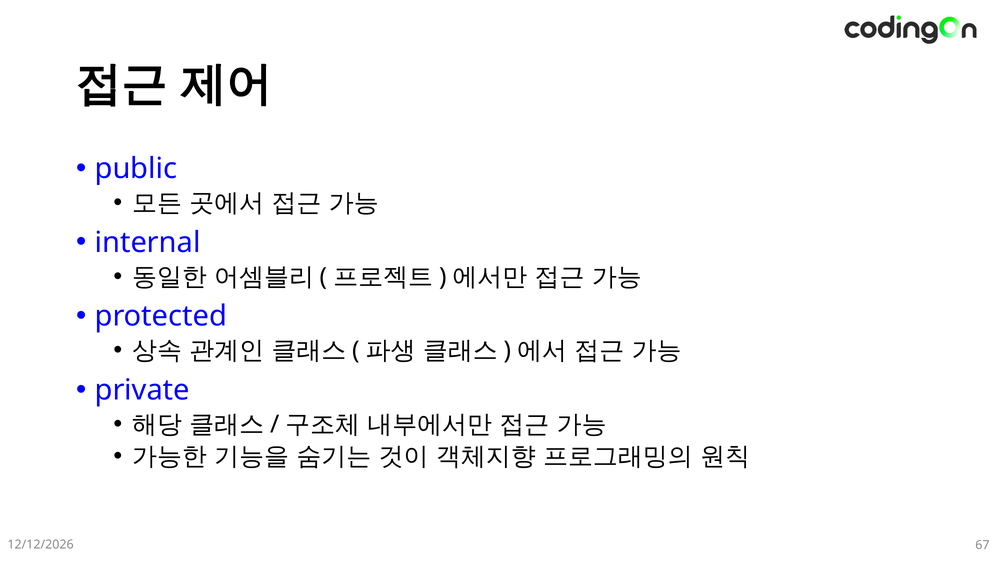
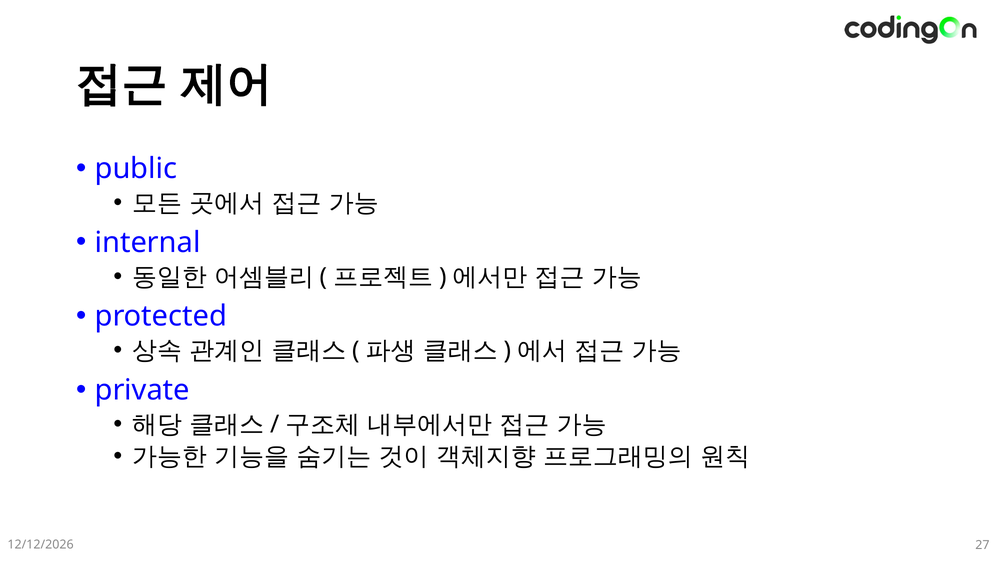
67: 67 -> 27
